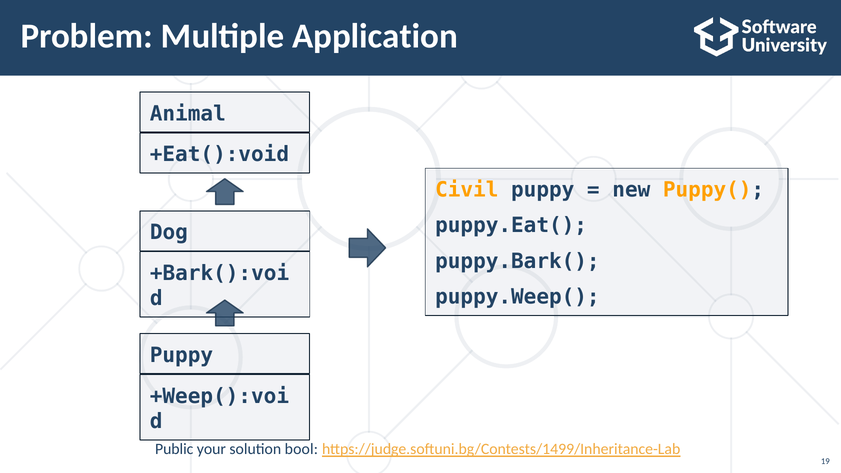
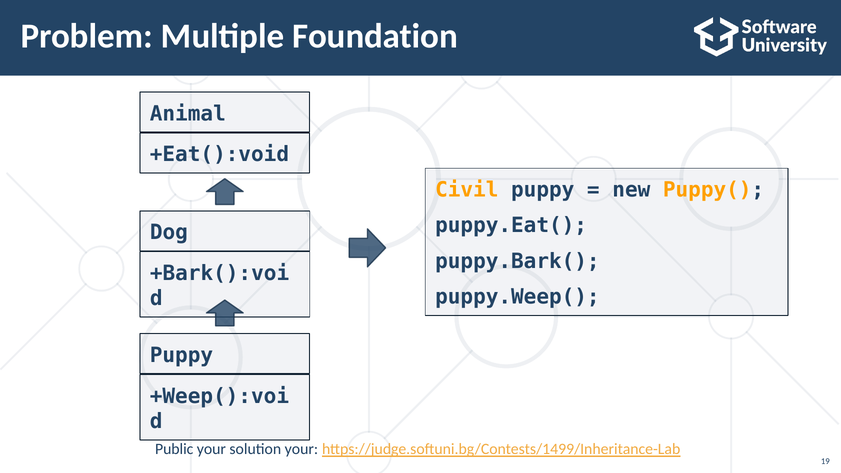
Application: Application -> Foundation
solution bool: bool -> your
